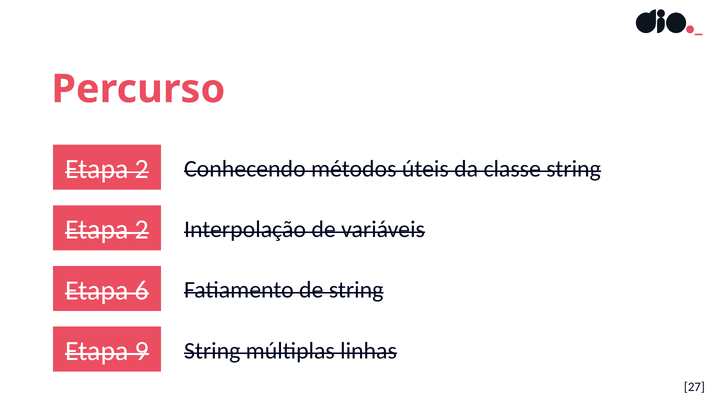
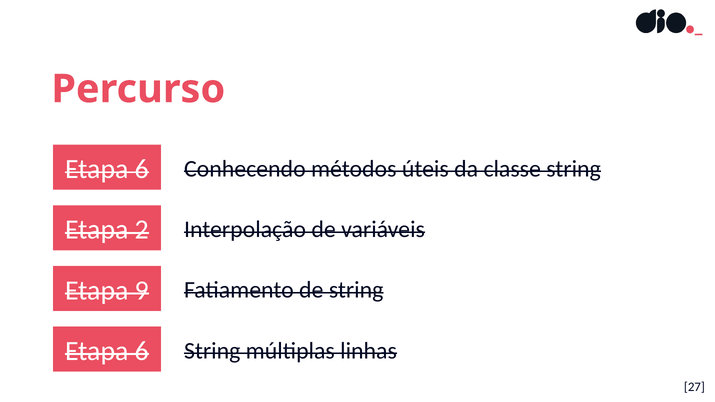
2 at (142, 169): 2 -> 6
6: 6 -> 9
9 at (142, 351): 9 -> 6
